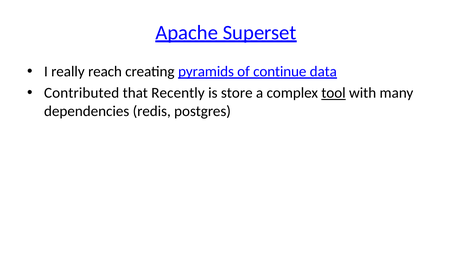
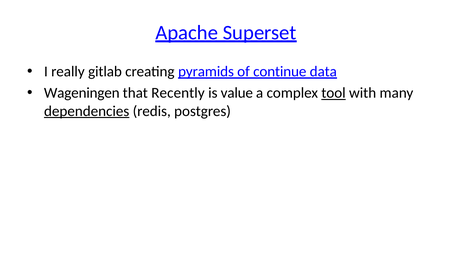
reach: reach -> gitlab
Contributed: Contributed -> Wageningen
store: store -> value
dependencies underline: none -> present
